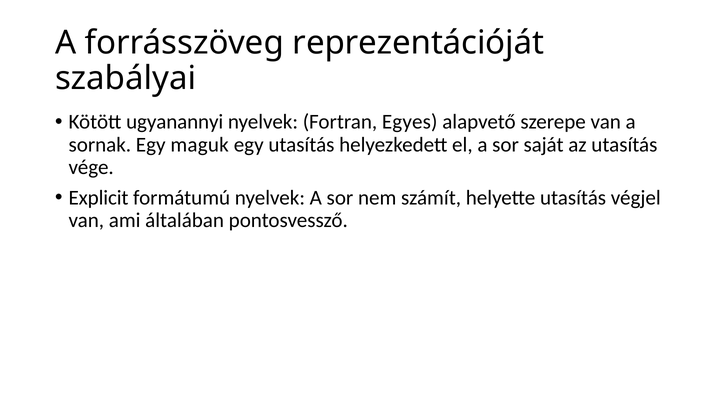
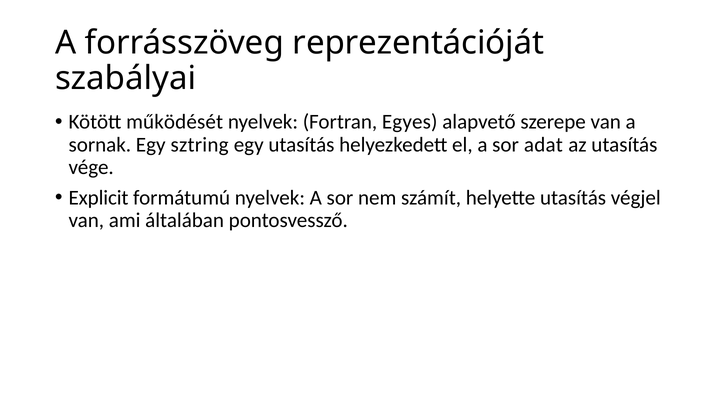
ugyanannyi: ugyanannyi -> működését
maguk: maguk -> sztring
saját: saját -> adat
